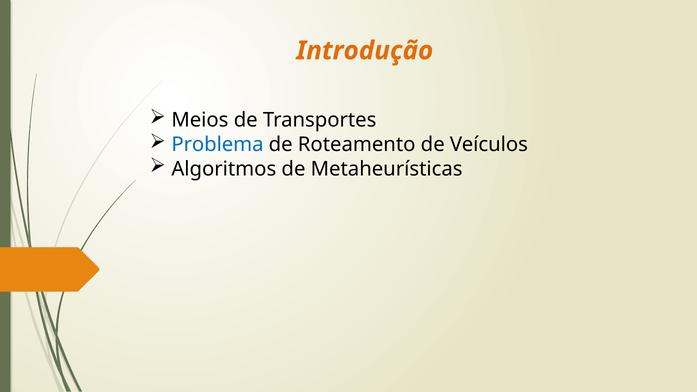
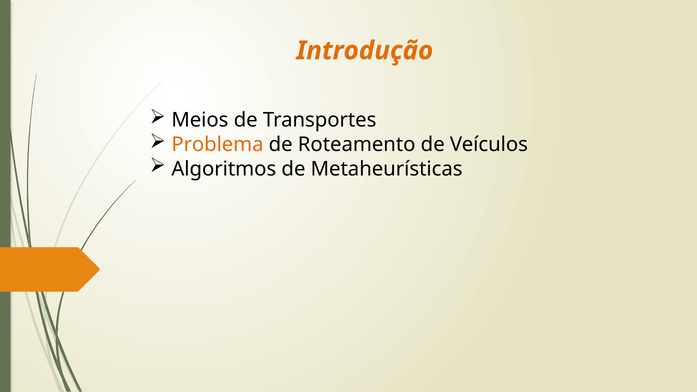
Problema colour: blue -> orange
